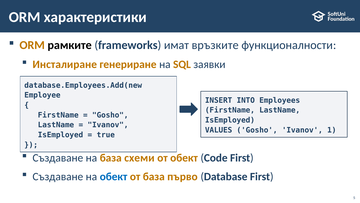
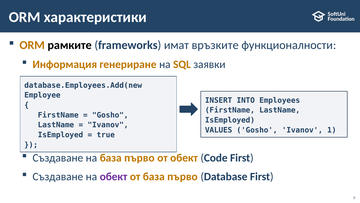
Инсталиране: Инсталиране -> Информация
на база схеми: схеми -> първо
обект at (114, 176) colour: blue -> purple
